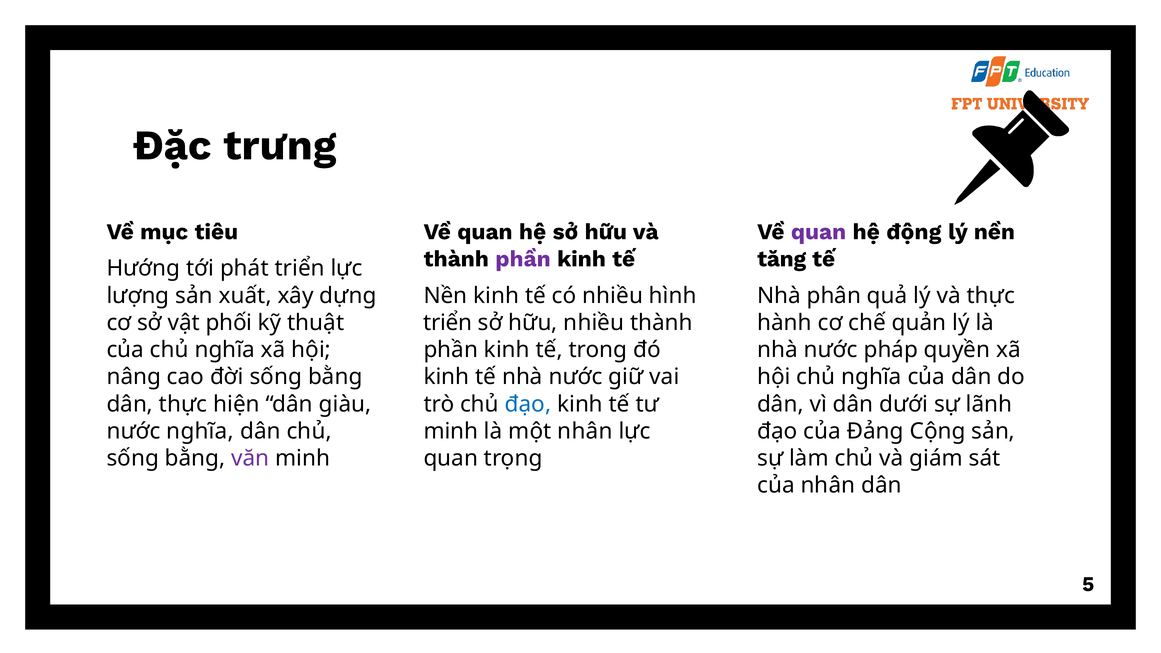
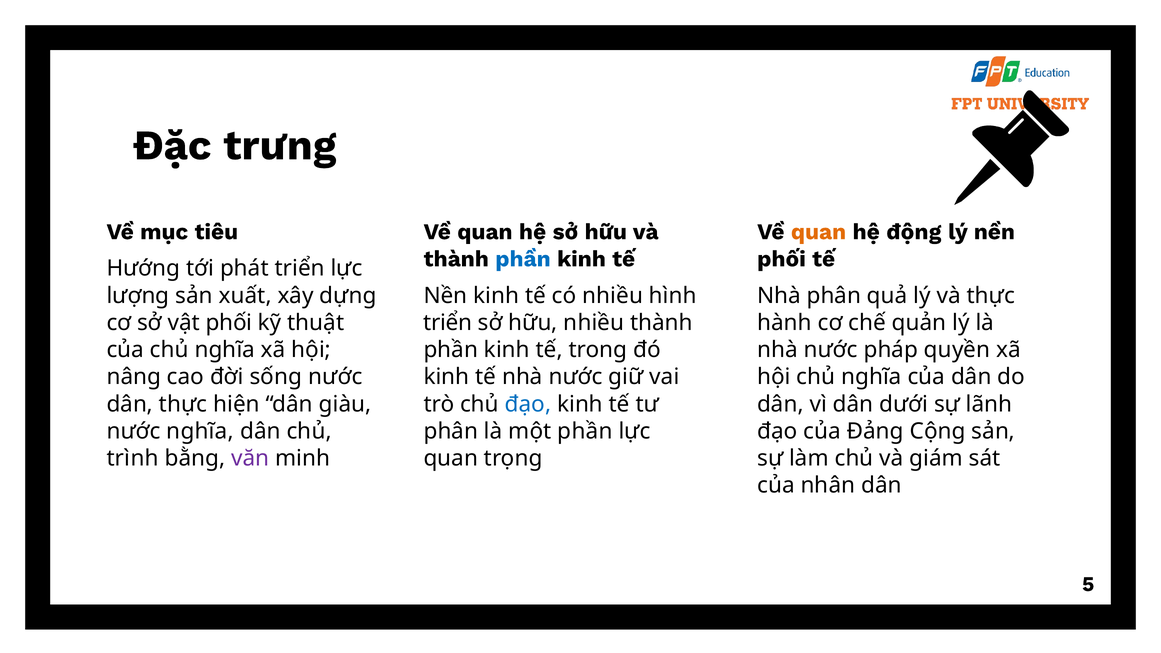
quan at (818, 232) colour: purple -> orange
phần at (523, 259) colour: purple -> blue
tăng at (782, 259): tăng -> phối
đời sống bằng: bằng -> nước
minh at (451, 431): minh -> phân
một nhân: nhân -> phần
sống at (133, 458): sống -> trình
